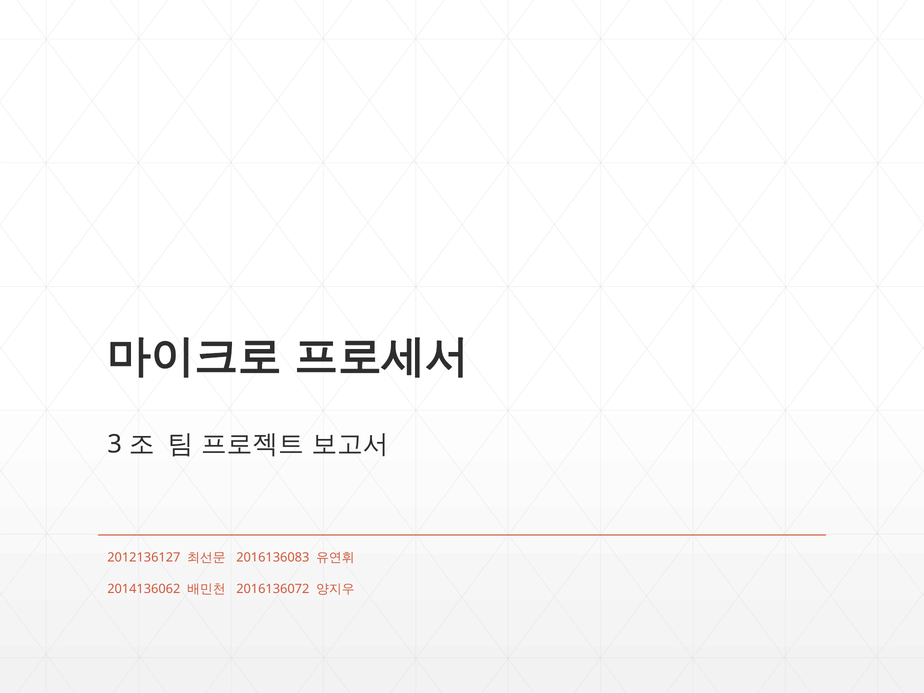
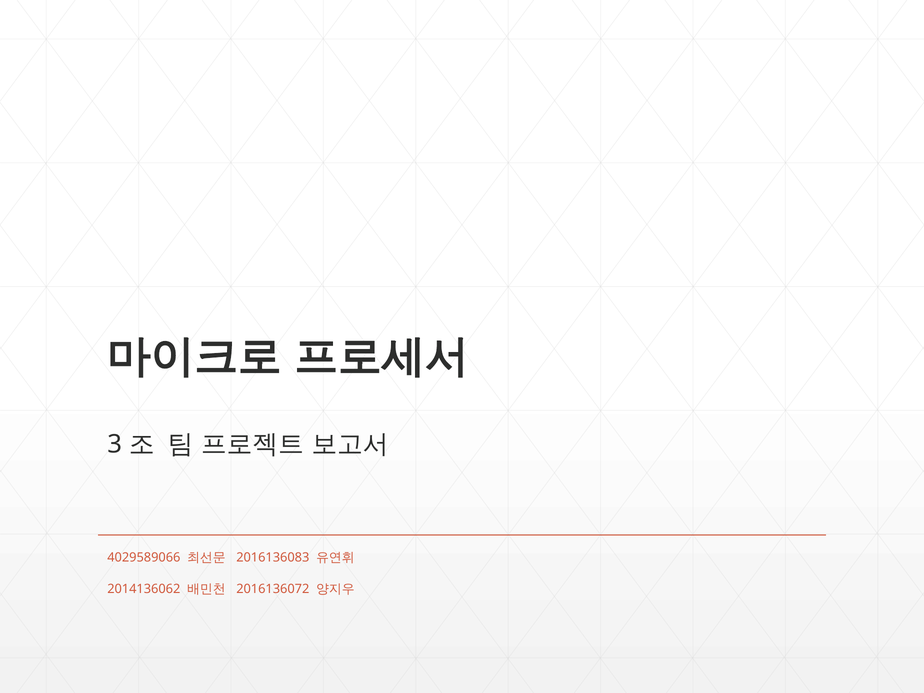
2012136127: 2012136127 -> 4029589066
